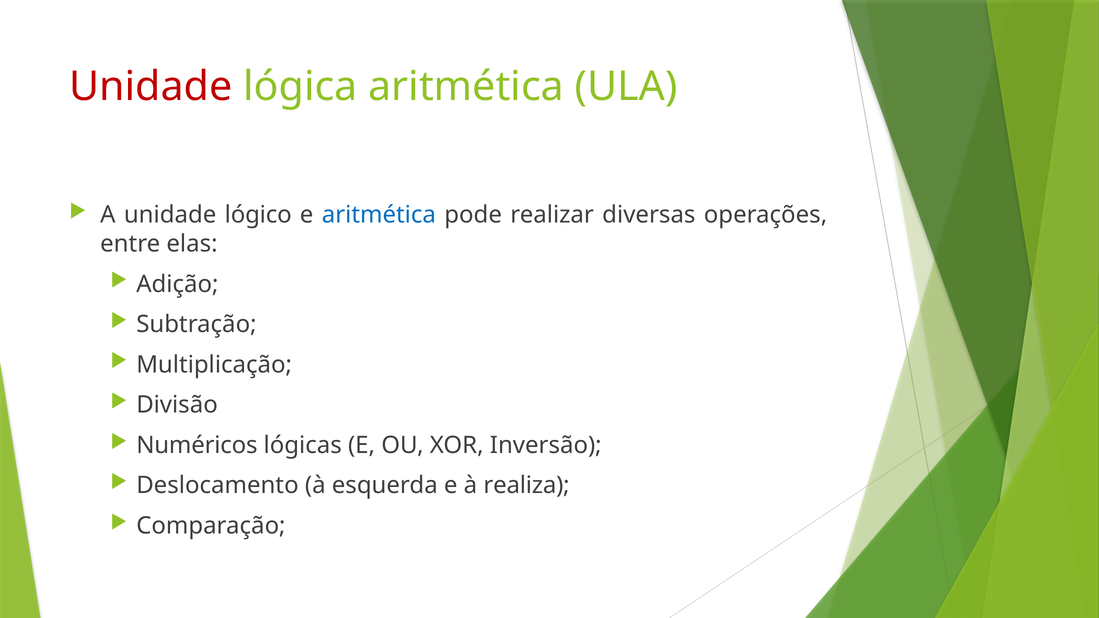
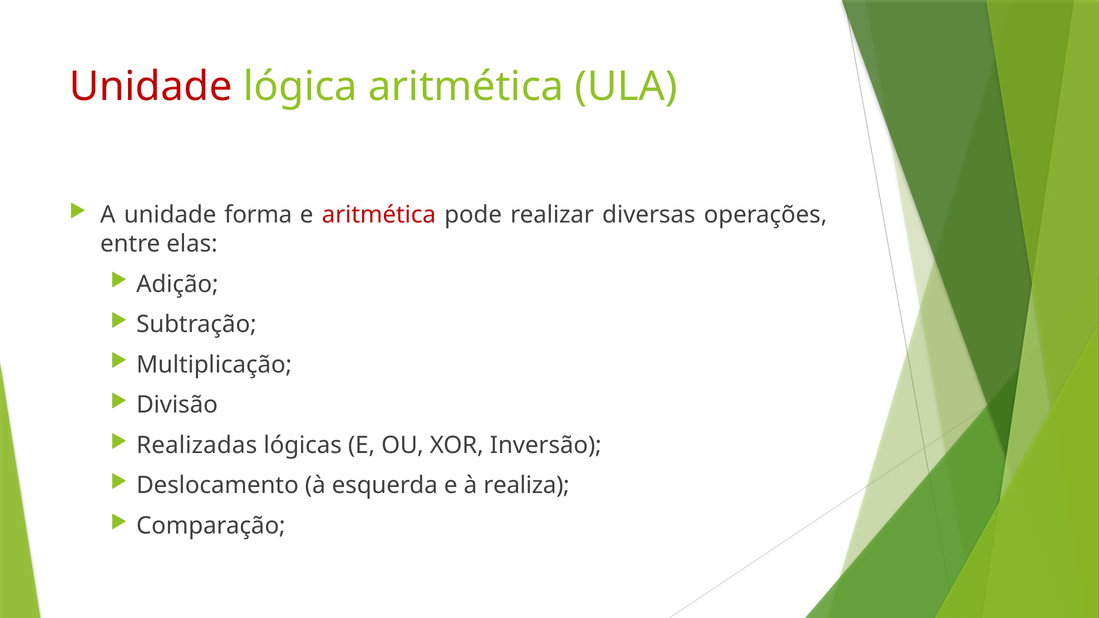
lógico: lógico -> forma
aritmética at (379, 215) colour: blue -> red
Numéricos: Numéricos -> Realizadas
